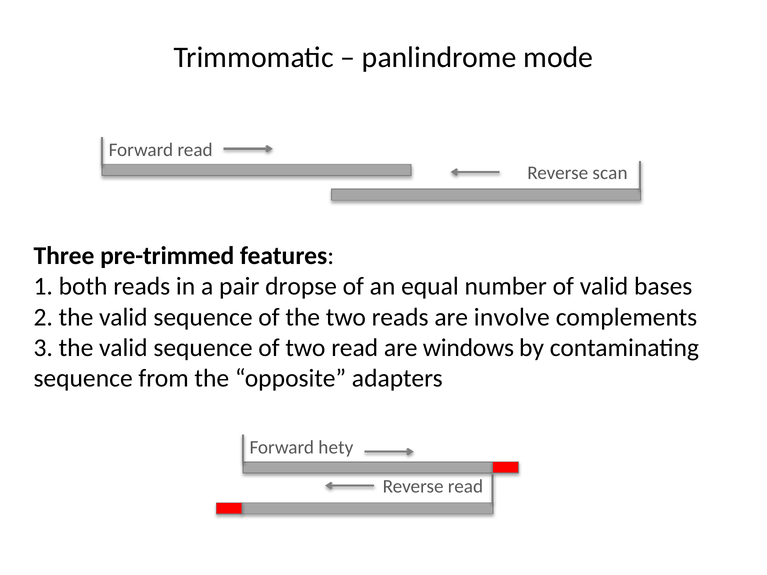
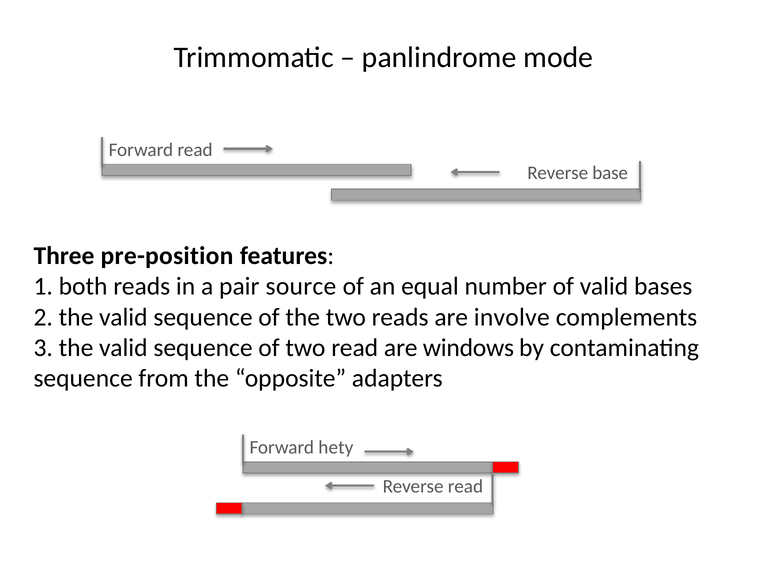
scan: scan -> base
pre-trimmed: pre-trimmed -> pre-position
dropse: dropse -> source
